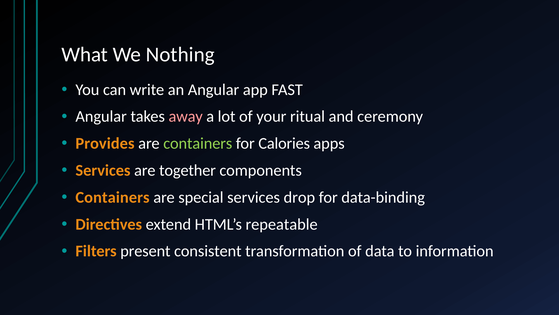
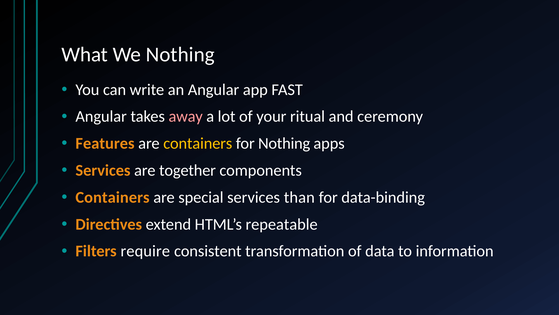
Provides: Provides -> Features
containers at (198, 143) colour: light green -> yellow
for Calories: Calories -> Nothing
drop: drop -> than
present: present -> require
